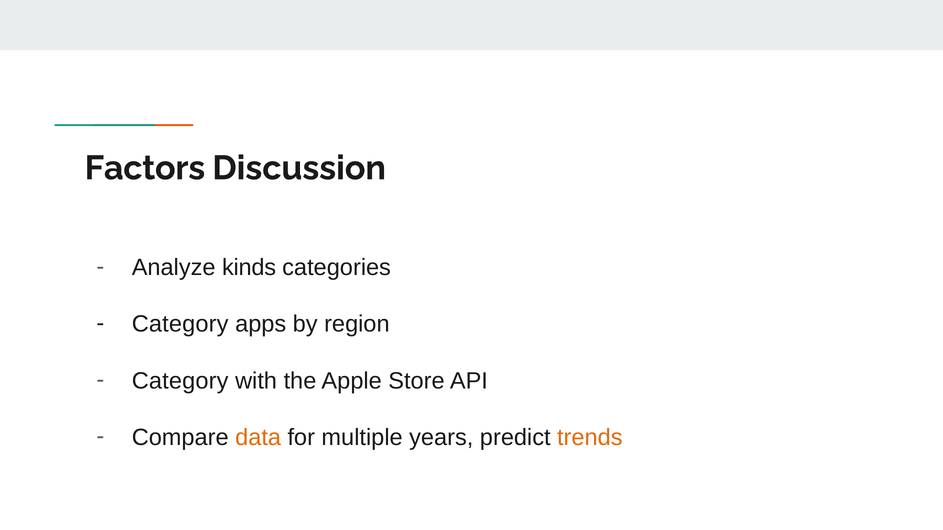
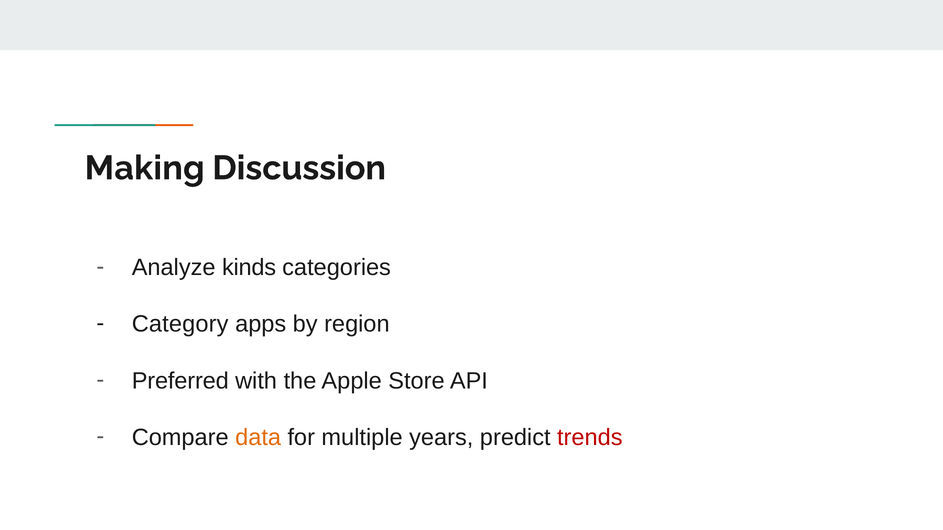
Factors: Factors -> Making
Category at (180, 381): Category -> Preferred
trends colour: orange -> red
